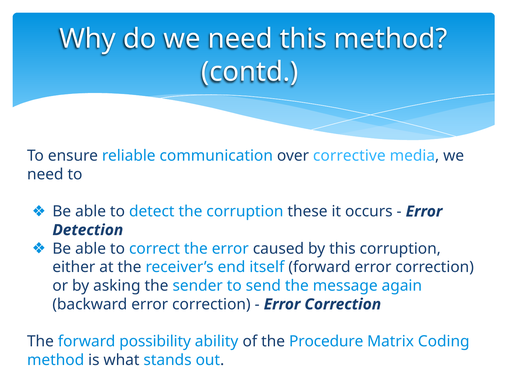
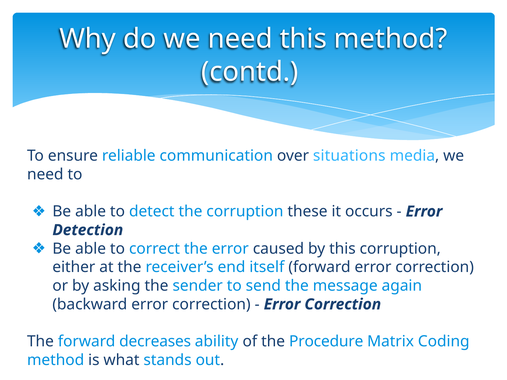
corrective: corrective -> situations
possibility: possibility -> decreases
